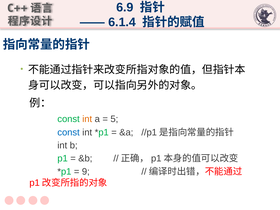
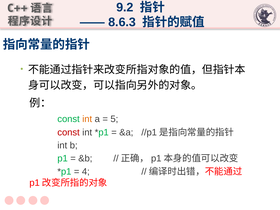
6.9: 6.9 -> 9.2
6.1.4: 6.1.4 -> 8.6.3
const at (69, 132) colour: blue -> red
9: 9 -> 4
